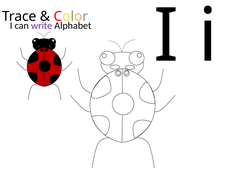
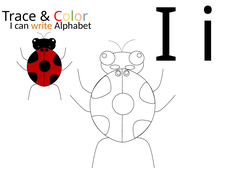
write colour: purple -> orange
